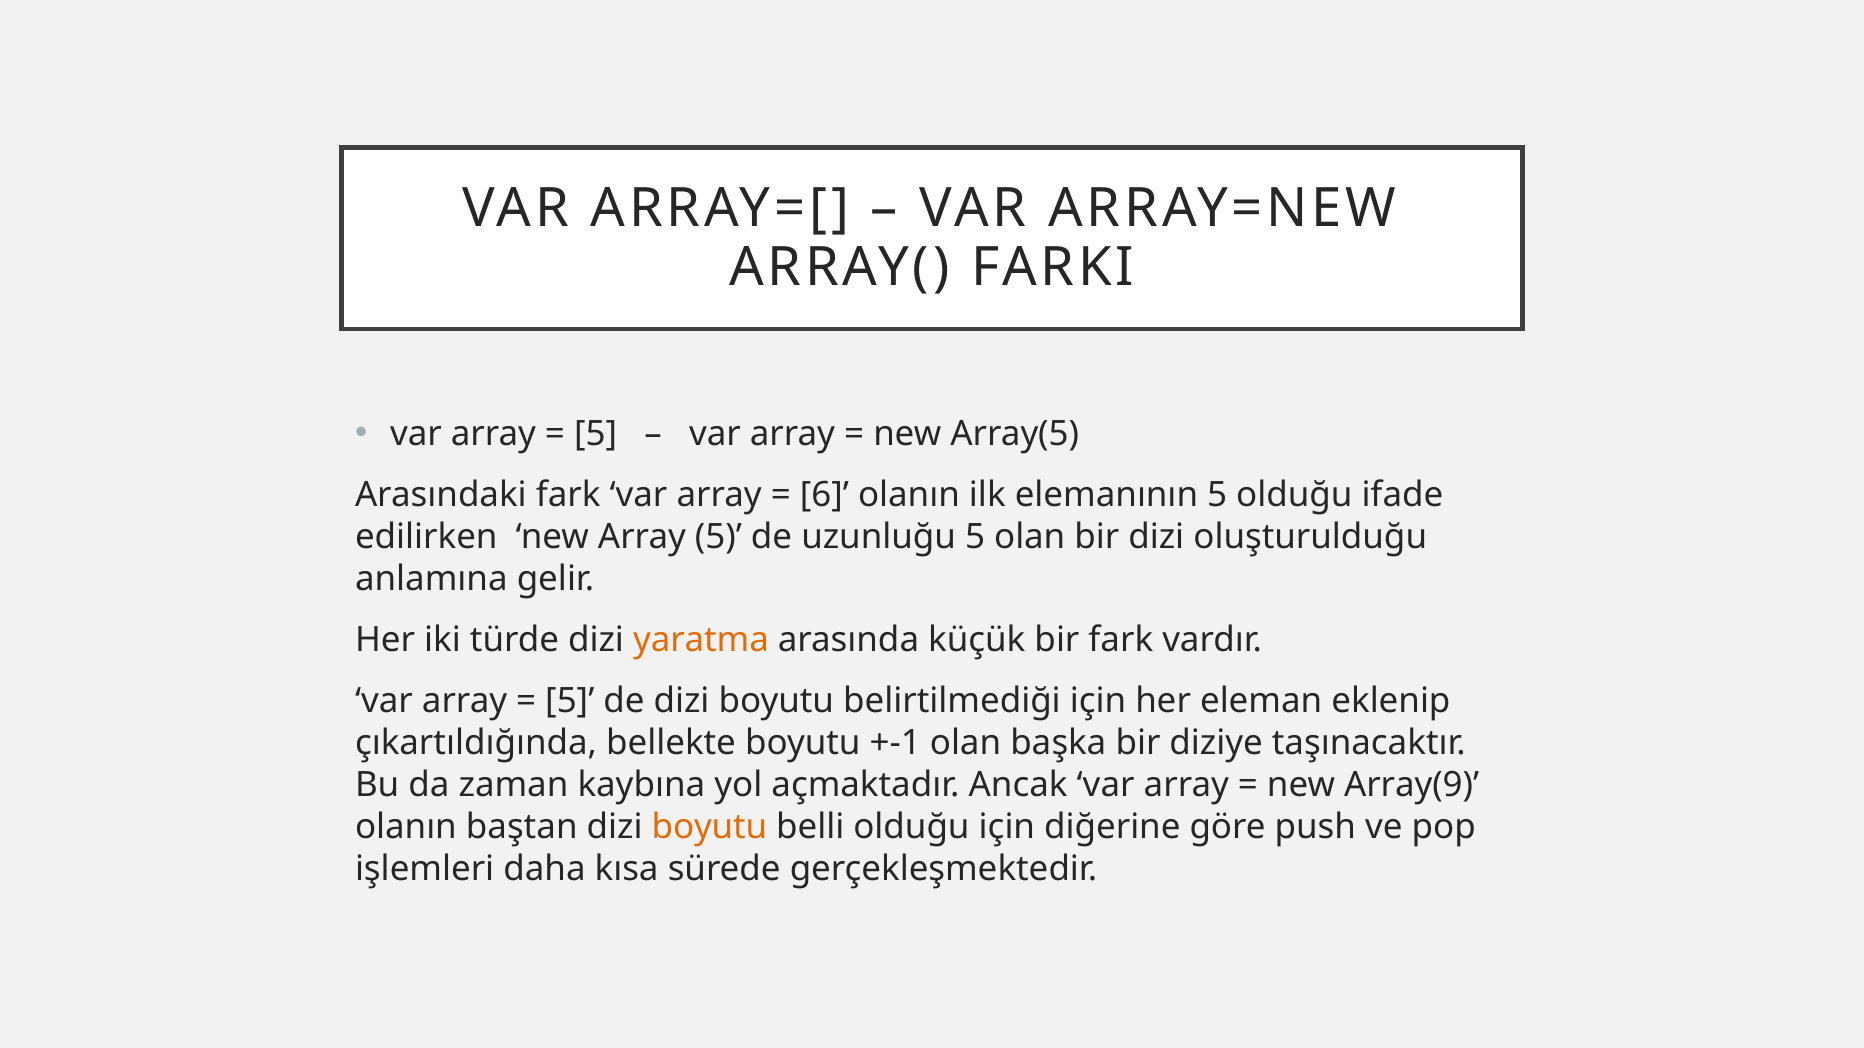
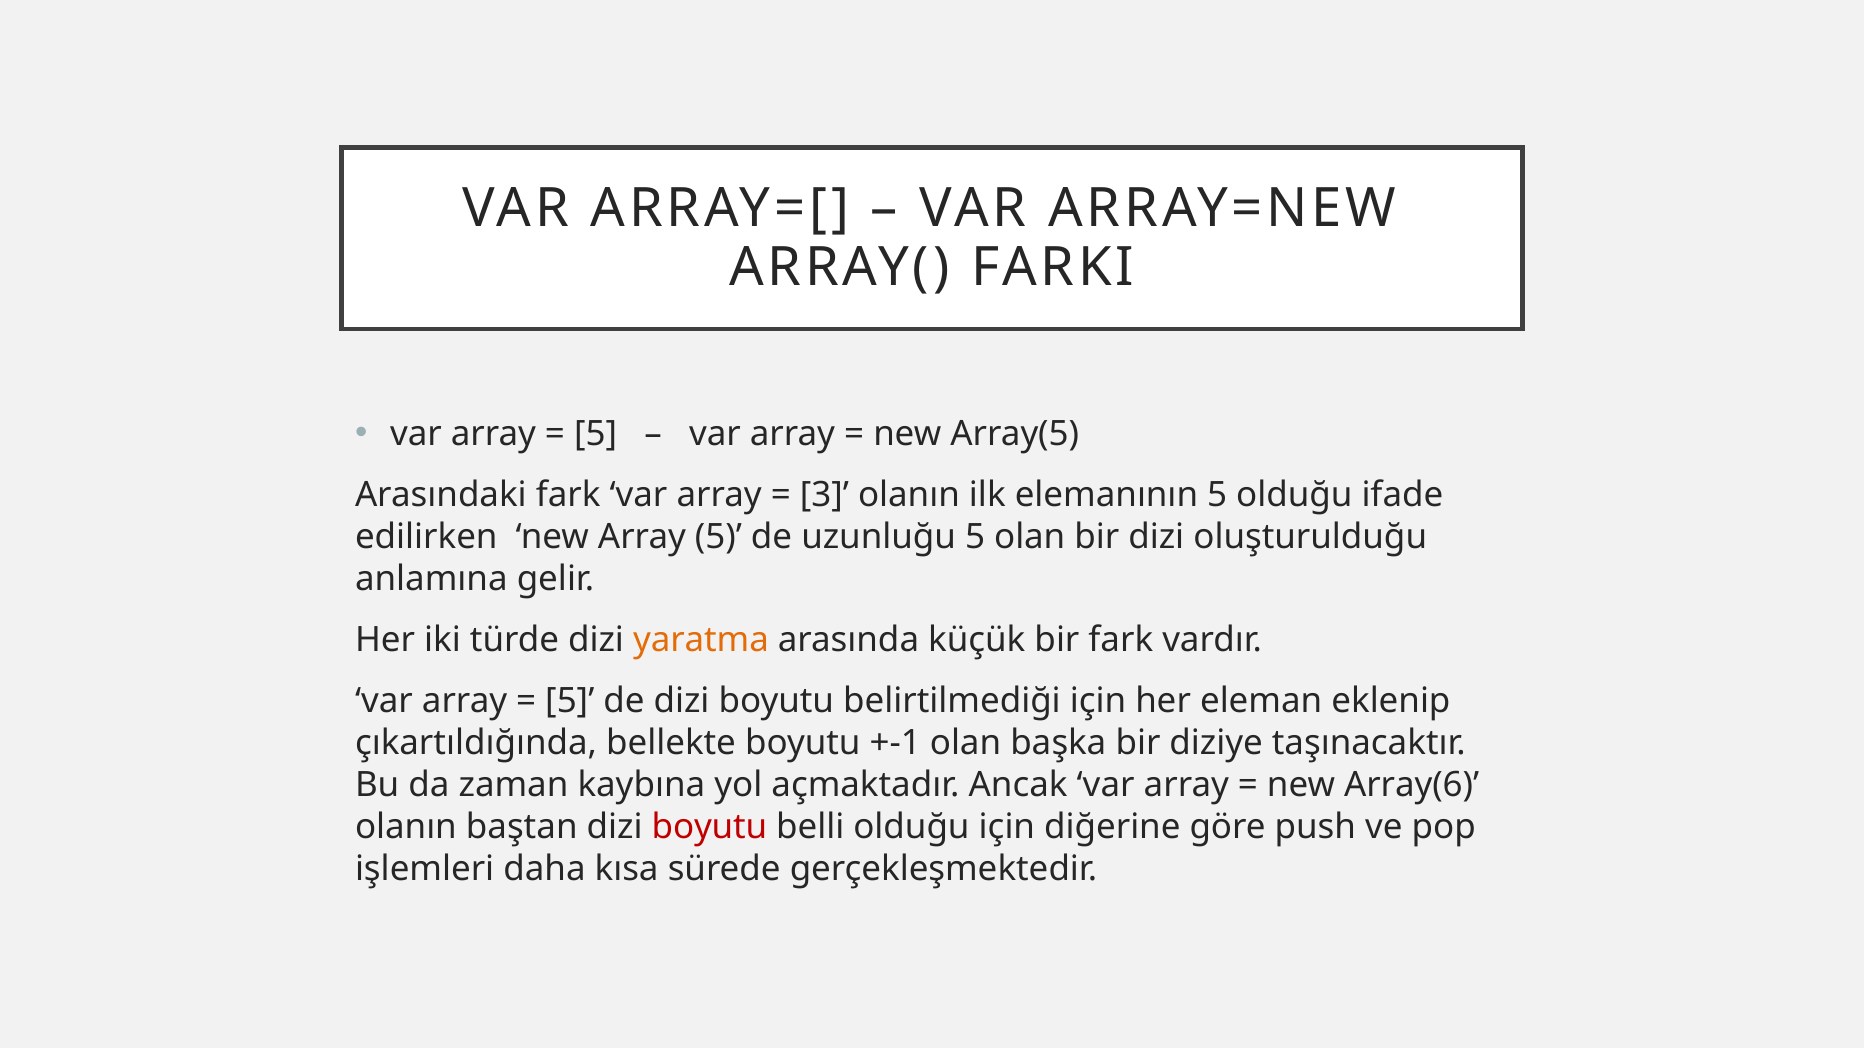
6: 6 -> 3
Array(9: Array(9 -> Array(6
boyutu at (709, 828) colour: orange -> red
